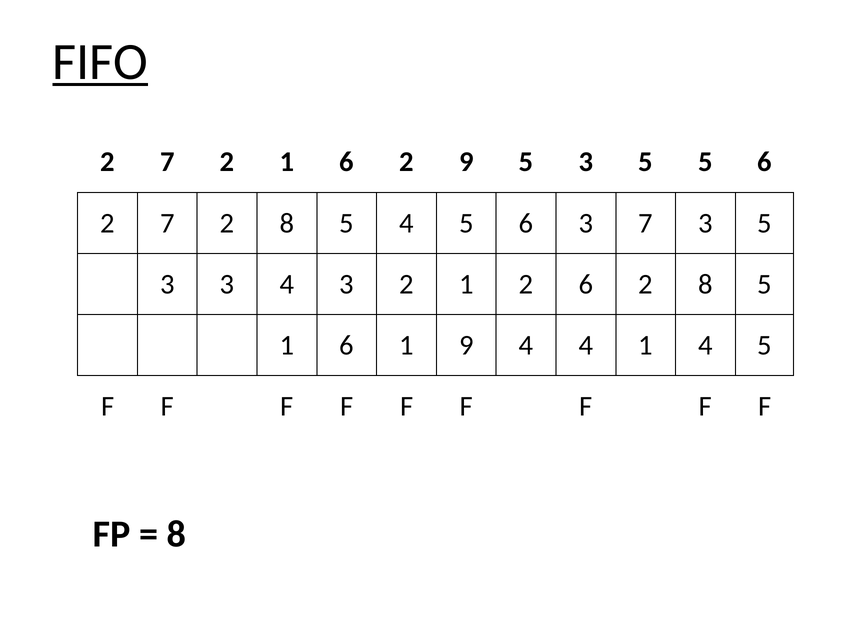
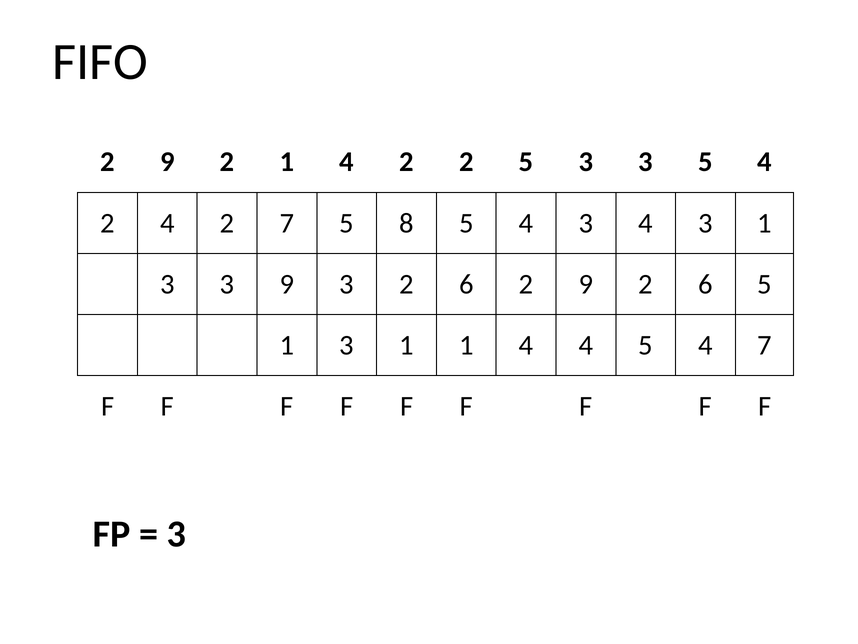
FIFO underline: present -> none
7 at (167, 162): 7 -> 9
2 1 6: 6 -> 4
2 9: 9 -> 2
5 3 5: 5 -> 3
6 at (765, 162): 6 -> 4
7 at (167, 223): 7 -> 4
8 at (287, 223): 8 -> 7
5 4: 4 -> 8
6 at (526, 223): 6 -> 4
3 7: 7 -> 4
5 at (765, 223): 5 -> 1
3 4: 4 -> 9
3 2 1: 1 -> 6
6 at (586, 284): 6 -> 9
8 at (705, 284): 8 -> 6
6 at (347, 345): 6 -> 3
1 9: 9 -> 1
4 1: 1 -> 5
5 at (765, 345): 5 -> 7
8 at (176, 534): 8 -> 3
